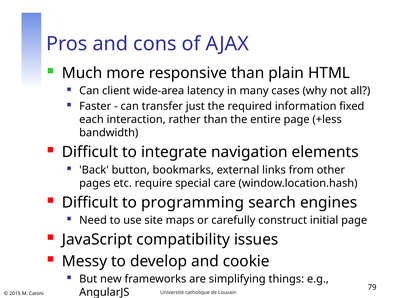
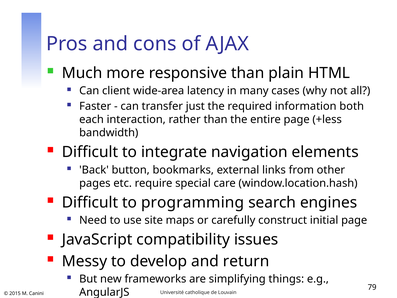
fixed: fixed -> both
cookie: cookie -> return
